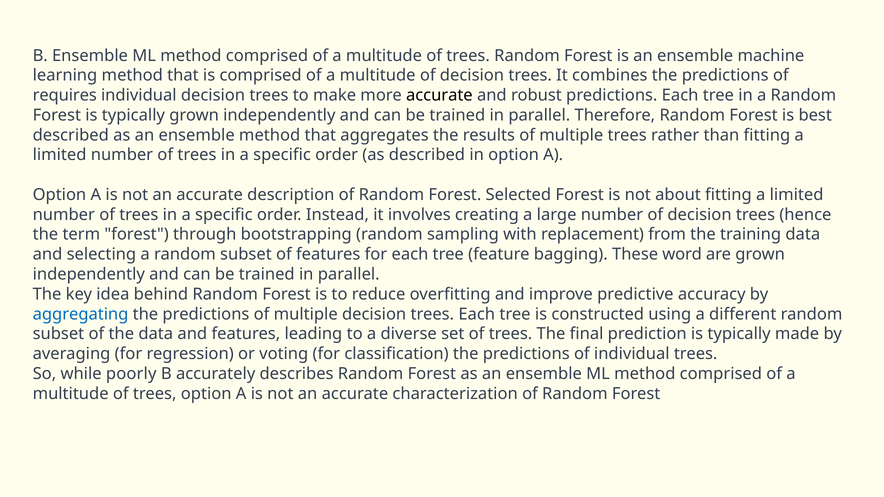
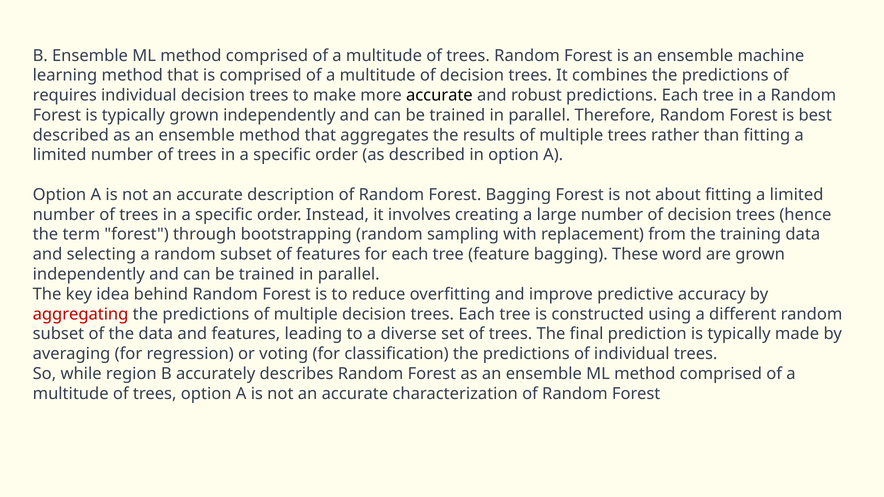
Forest Selected: Selected -> Bagging
aggregating colour: blue -> red
poorly: poorly -> region
